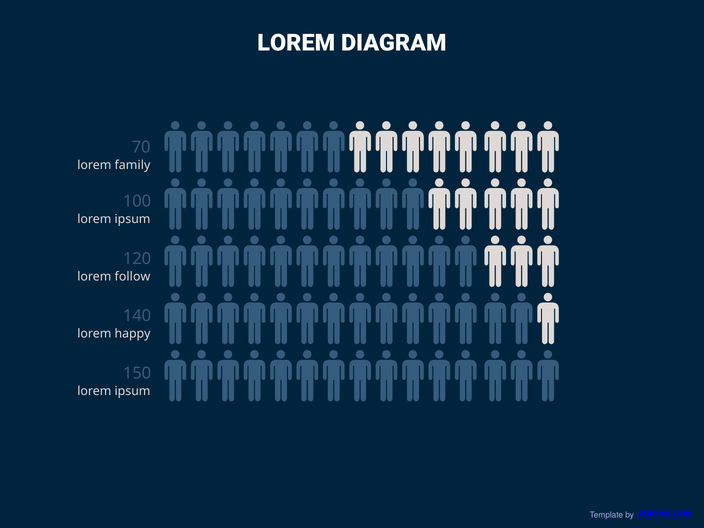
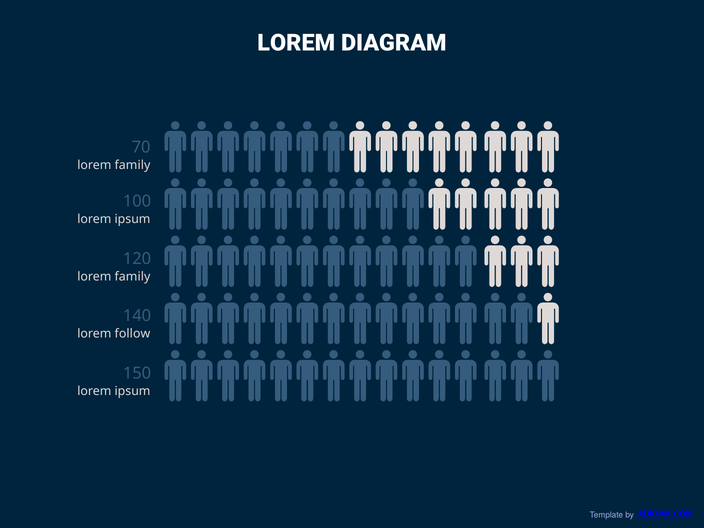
follow at (132, 277): follow -> family
happy: happy -> follow
